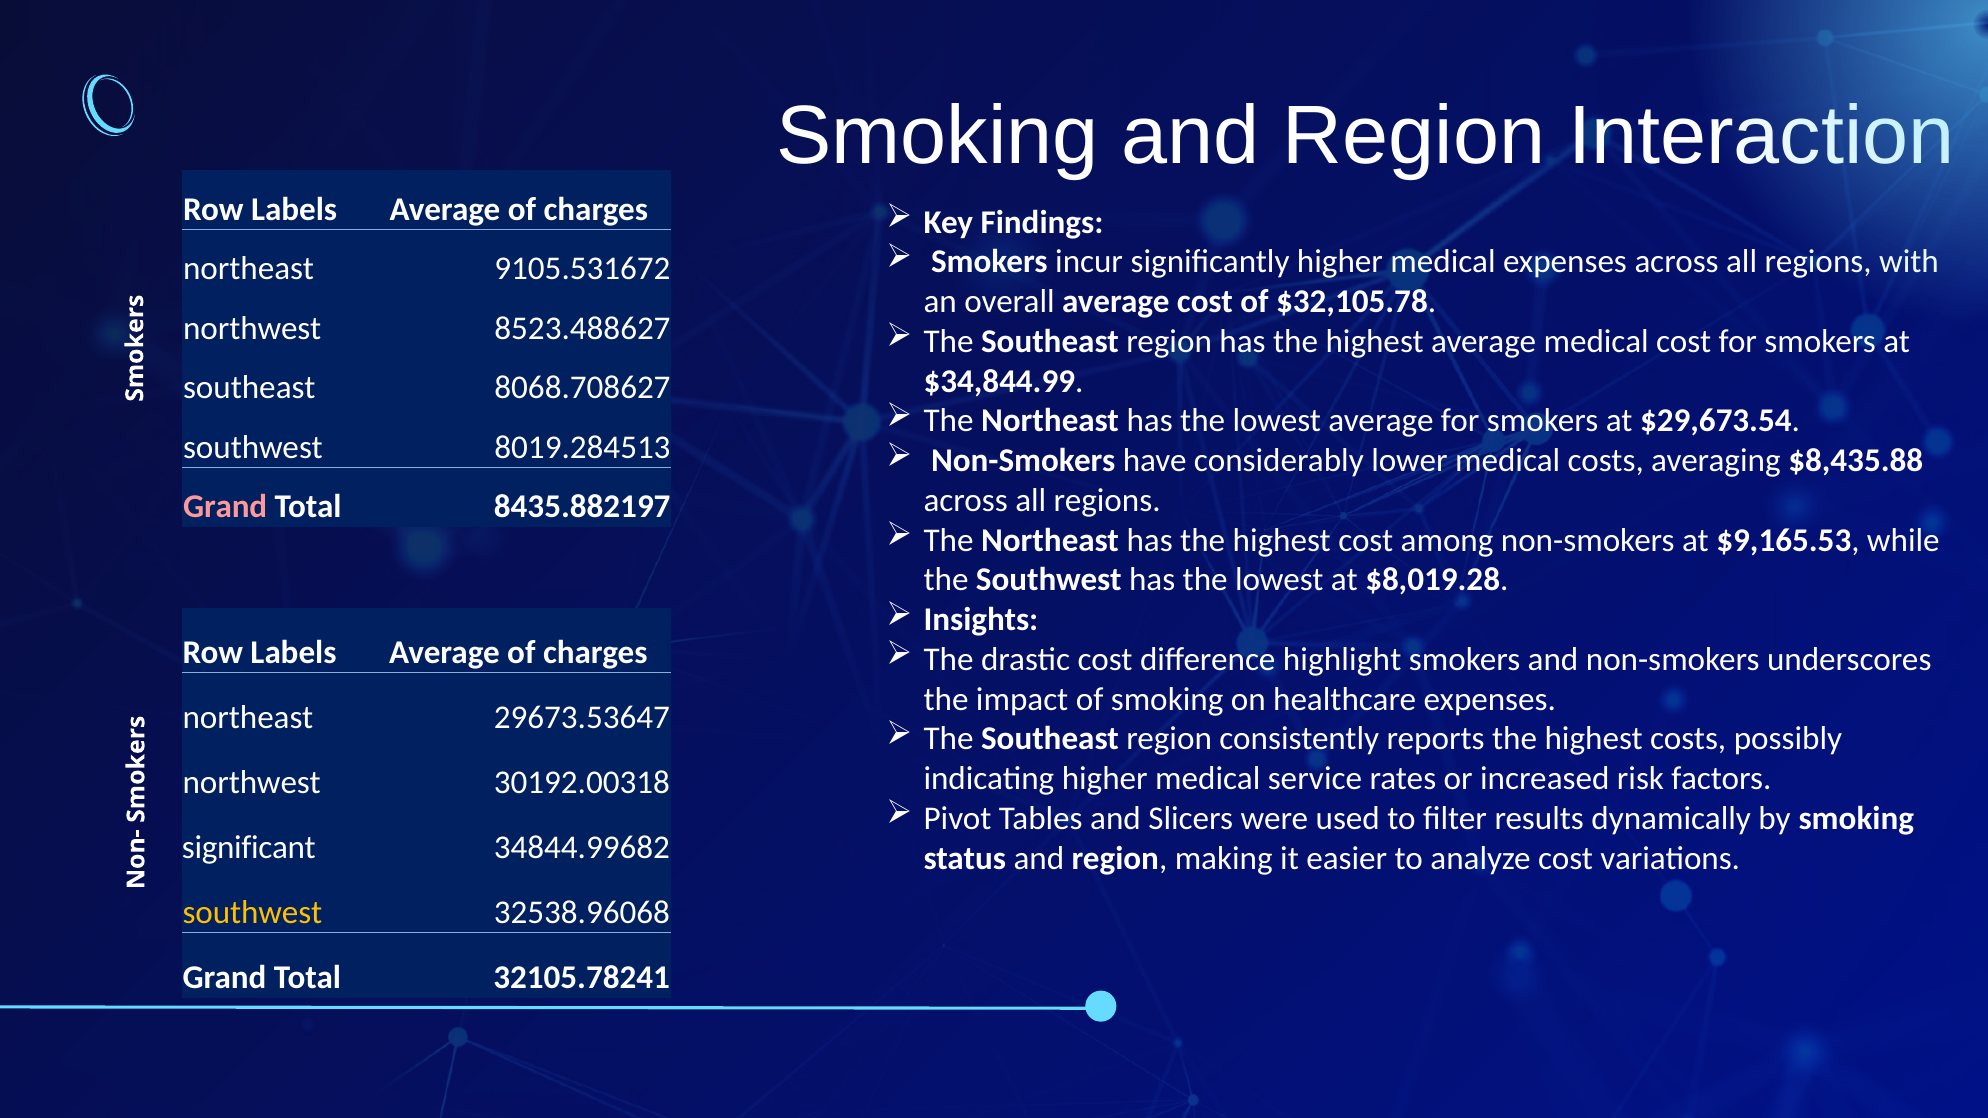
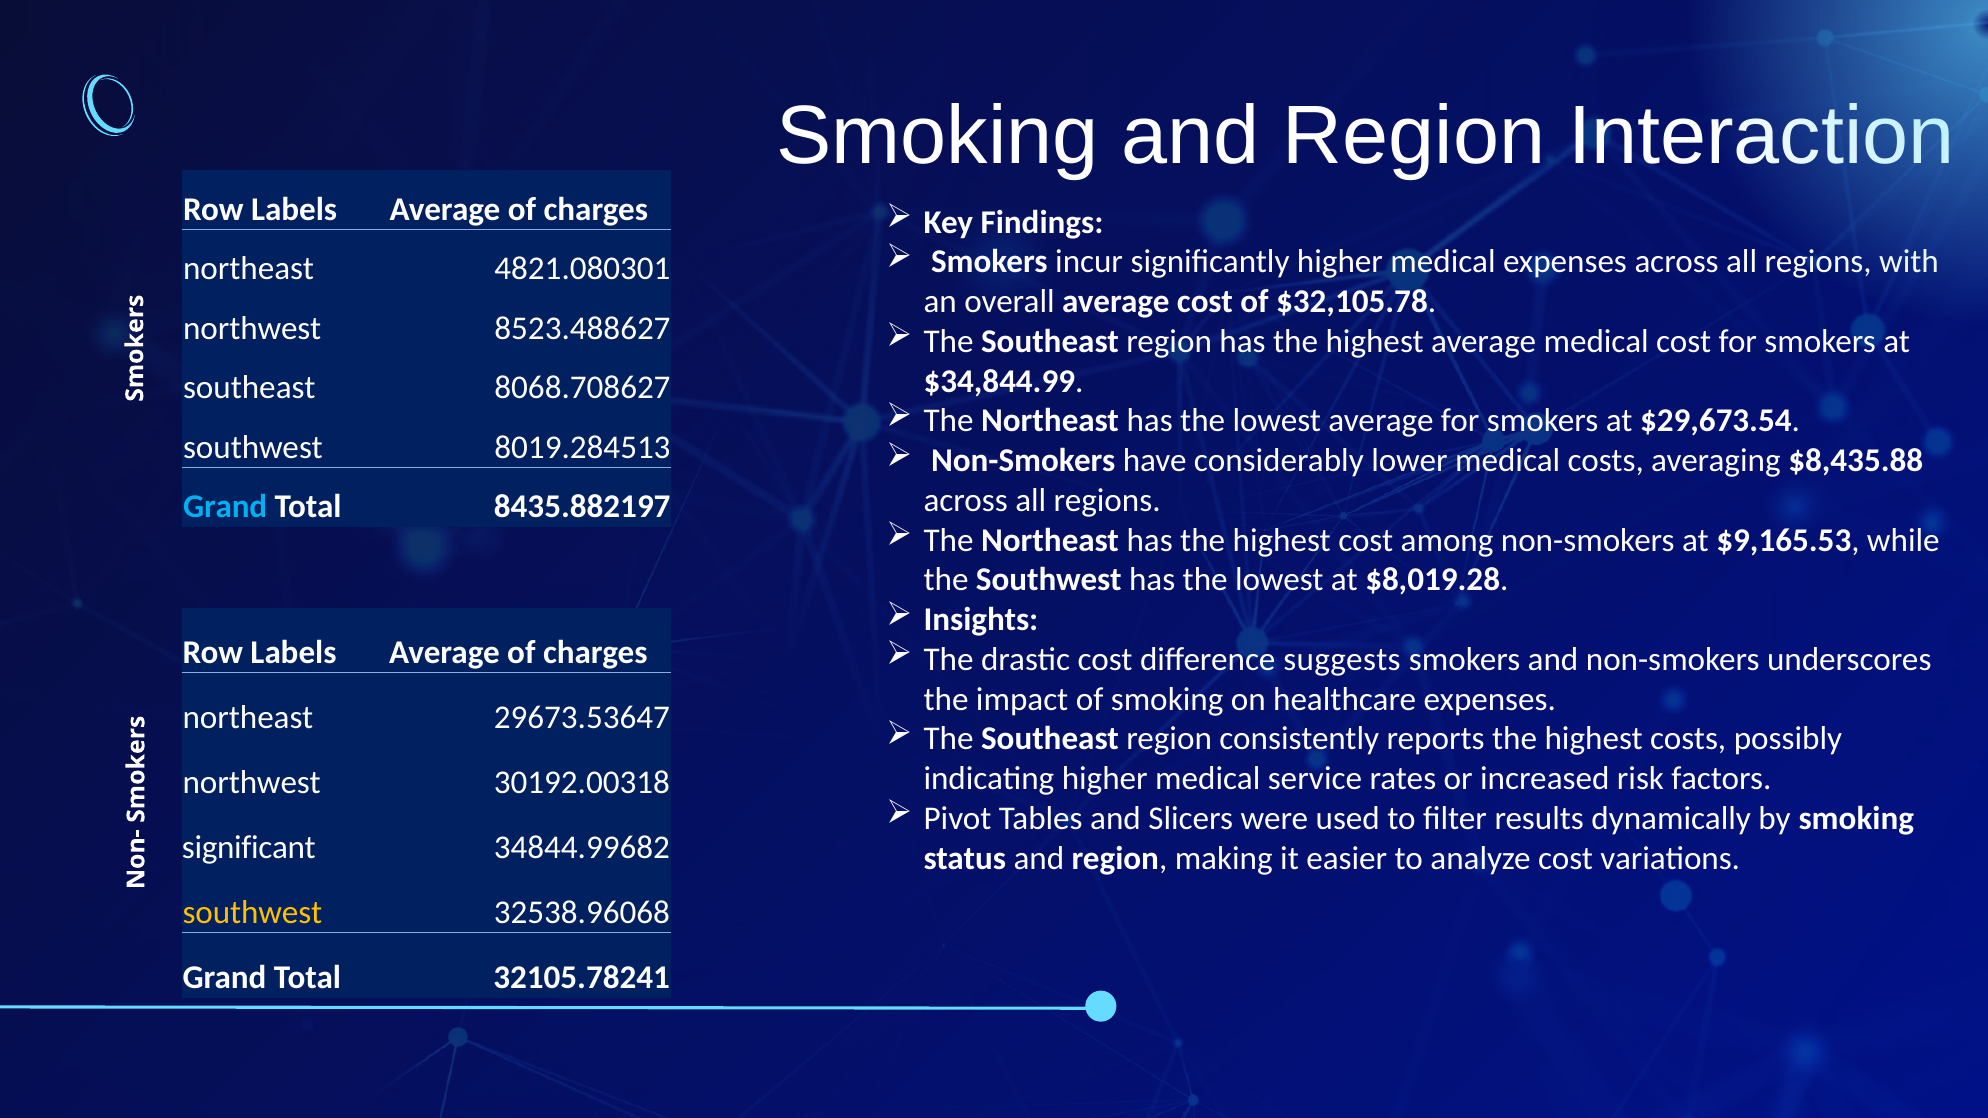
9105.531672: 9105.531672 -> 4821.080301
Grand at (225, 507) colour: pink -> light blue
highlight: highlight -> suggests
